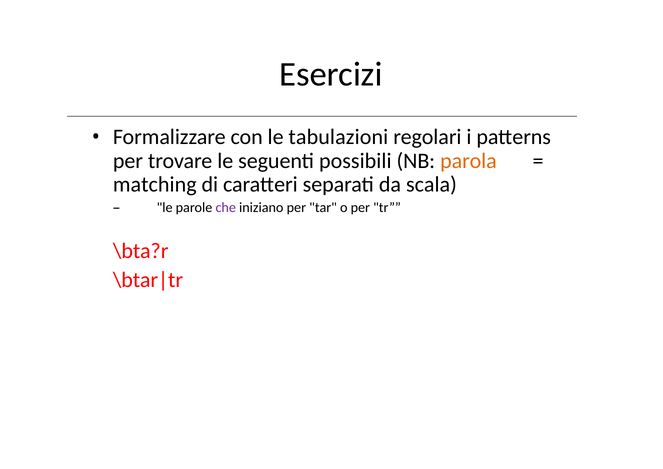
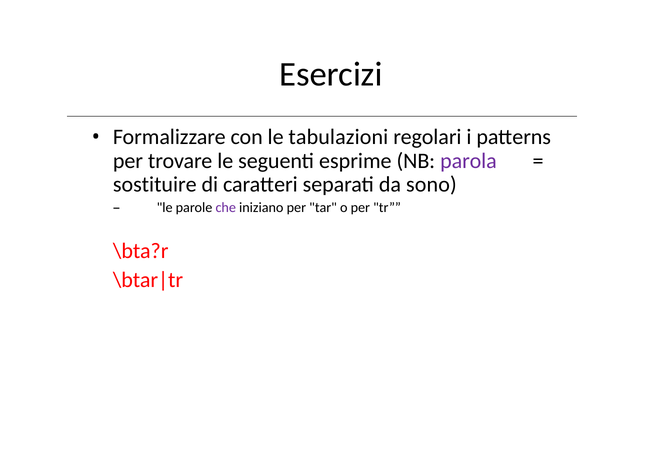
possibili: possibili -> esprime
parola colour: orange -> purple
matching: matching -> sostituire
scala: scala -> sono
